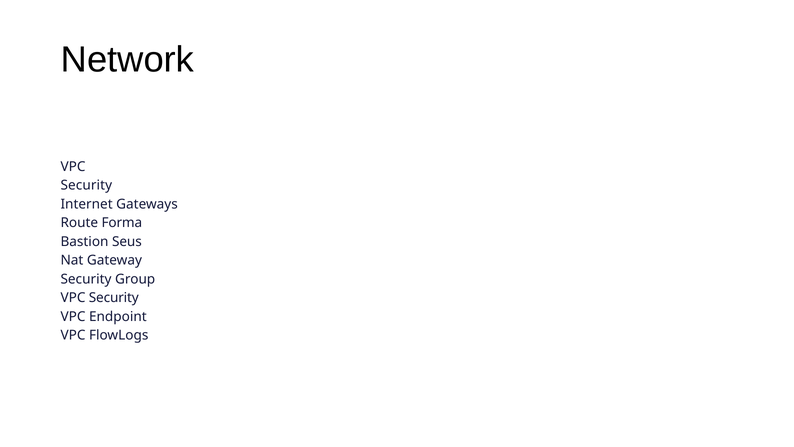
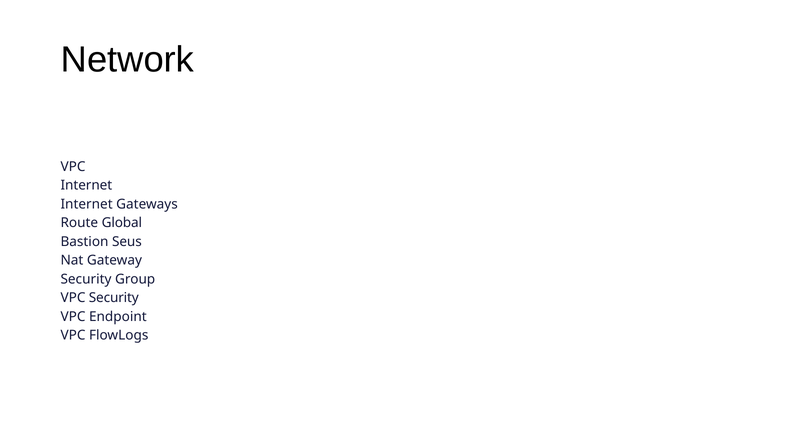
Security at (86, 185): Security -> Internet
Forma: Forma -> Global
